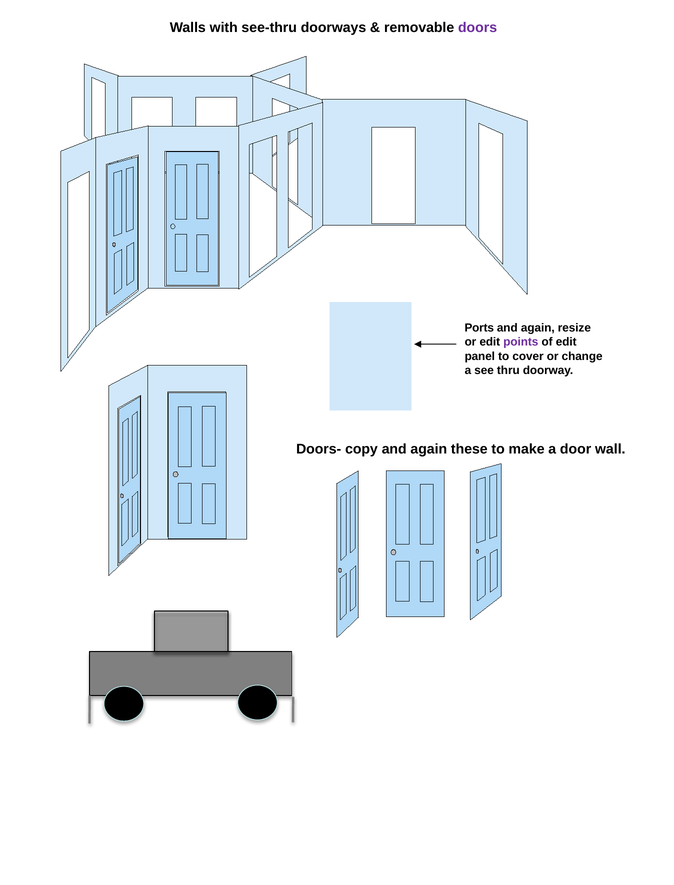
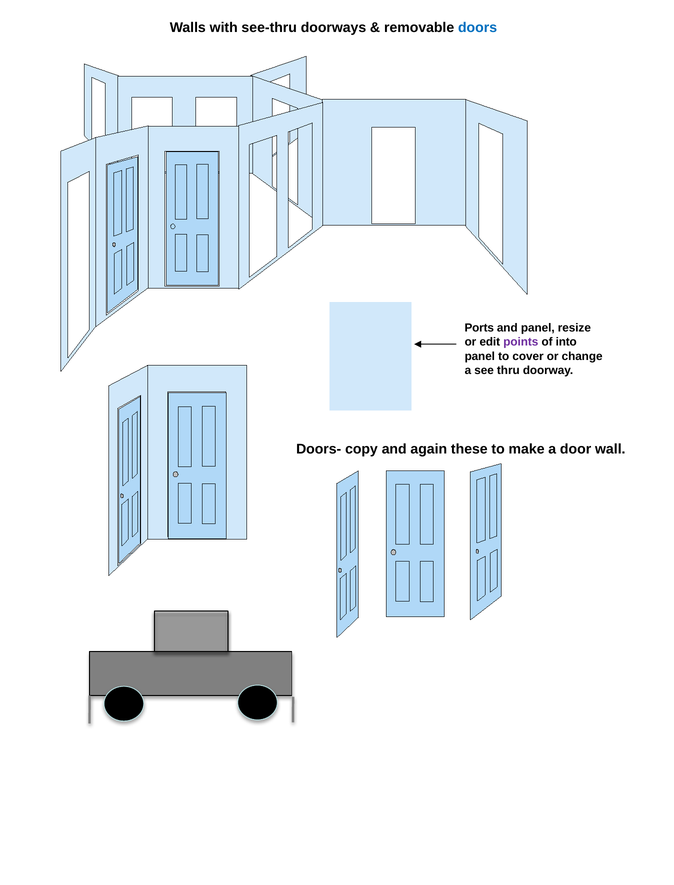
doors colour: purple -> blue
again at (538, 328): again -> panel
of edit: edit -> into
